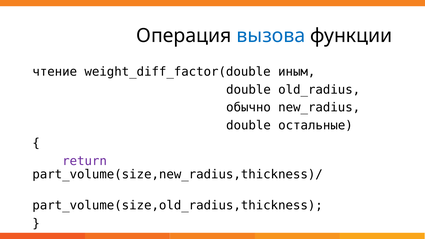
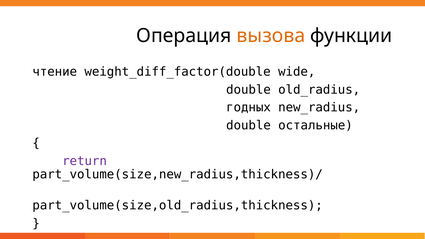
вызова colour: blue -> orange
иным: иным -> wide
обычно: обычно -> годных
